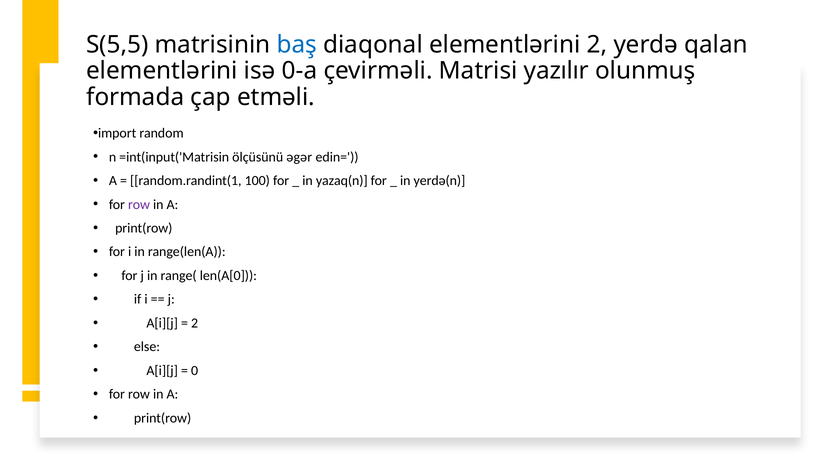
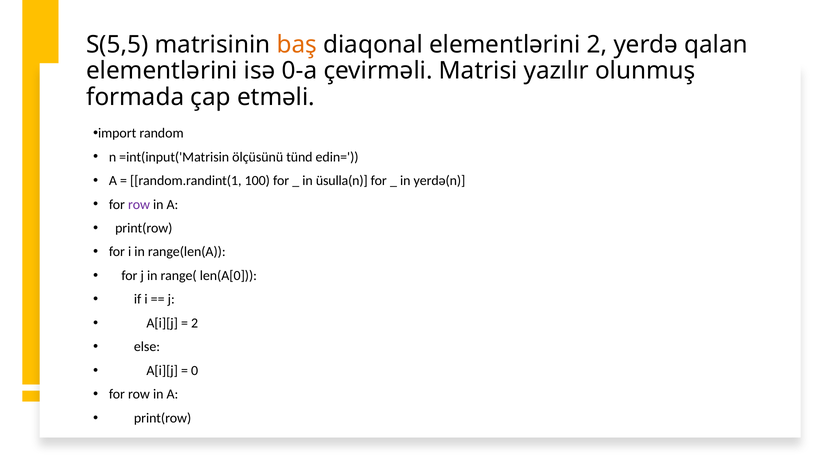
baş colour: blue -> orange
əgər: əgər -> tünd
yazaq(n: yazaq(n -> üsulla(n
